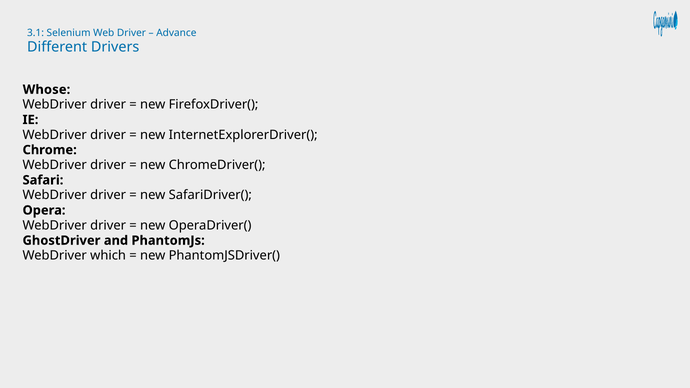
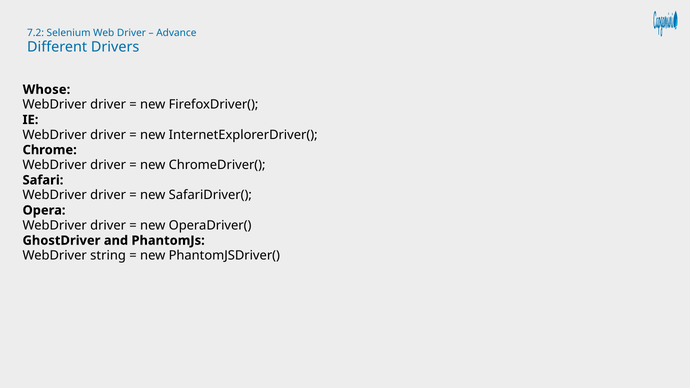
3.1: 3.1 -> 7.2
which: which -> string
